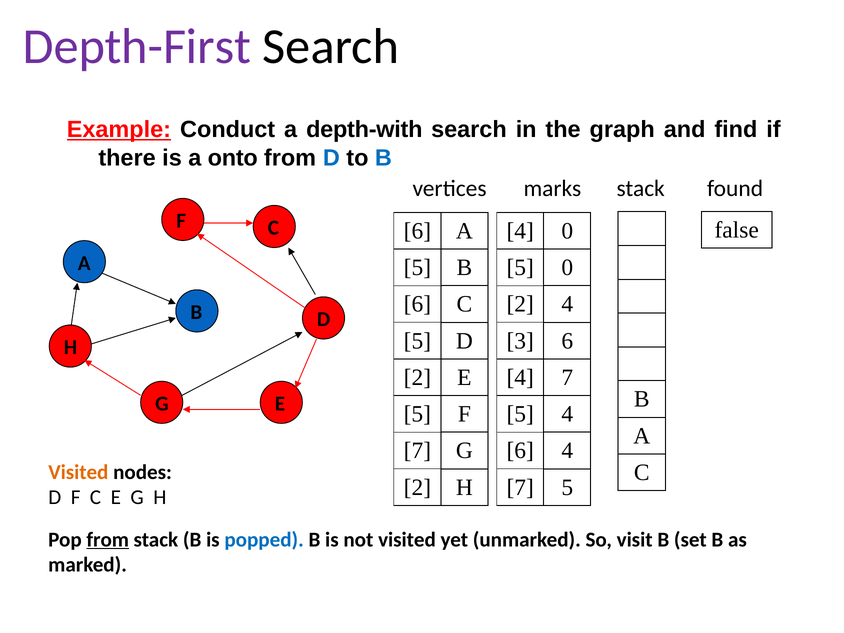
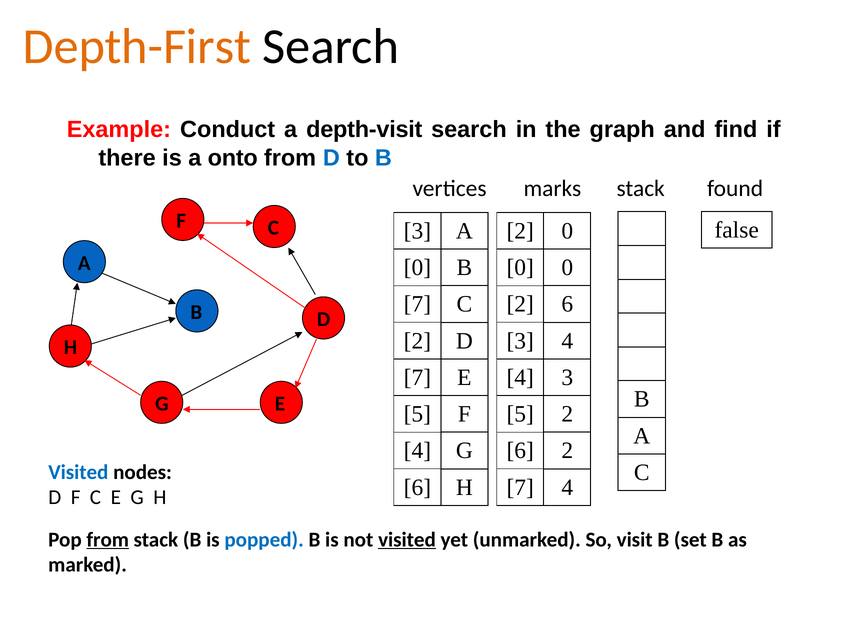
Depth-First colour: purple -> orange
Example underline: present -> none
depth-with: depth-with -> depth-visit
6 at (417, 231): 6 -> 3
4 at (520, 231): 4 -> 2
5 at (417, 268): 5 -> 0
5 at (520, 268): 5 -> 0
6 at (417, 304): 6 -> 7
4 at (567, 304): 4 -> 6
5 at (417, 341): 5 -> 2
3 6: 6 -> 4
2 at (417, 377): 2 -> 7
7 at (567, 377): 7 -> 3
5 4: 4 -> 2
7 at (417, 451): 7 -> 4
4 at (567, 451): 4 -> 2
Visited at (78, 472) colour: orange -> blue
2 at (417, 487): 2 -> 6
5 at (567, 487): 5 -> 4
visited at (407, 540) underline: none -> present
